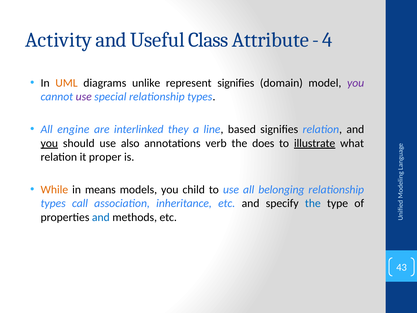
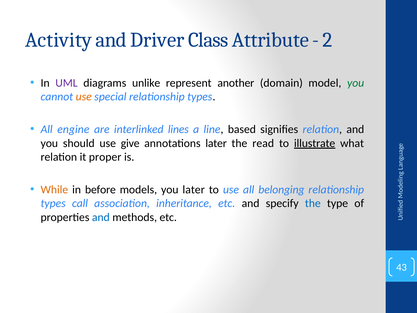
Useful: Useful -> Driver
4: 4 -> 2
UML colour: orange -> purple
represent signifies: signifies -> another
you at (356, 83) colour: purple -> green
use at (84, 97) colour: purple -> orange
they: they -> lines
you at (49, 143) underline: present -> none
also: also -> give
annotations verb: verb -> later
does: does -> read
means: means -> before
you child: child -> later
